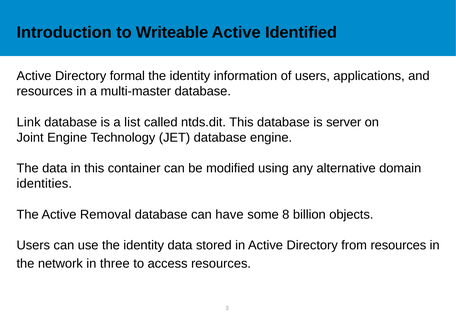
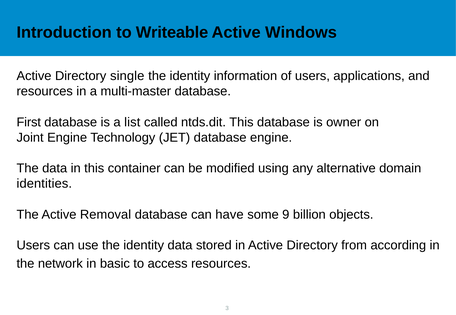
Identified: Identified -> Windows
formal: formal -> single
Link: Link -> First
server: server -> owner
8: 8 -> 9
from resources: resources -> according
three: three -> basic
